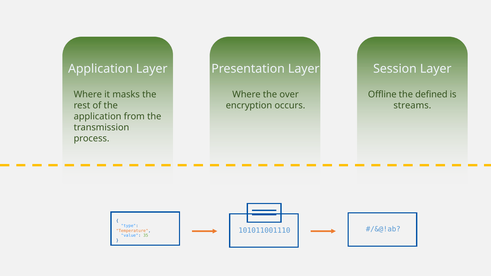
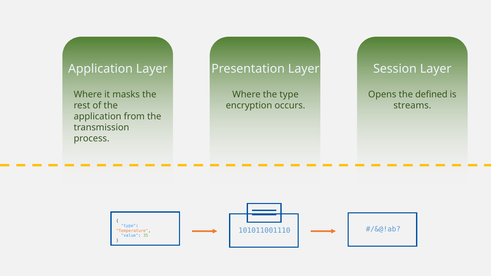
the over: over -> type
Offline: Offline -> Opens
